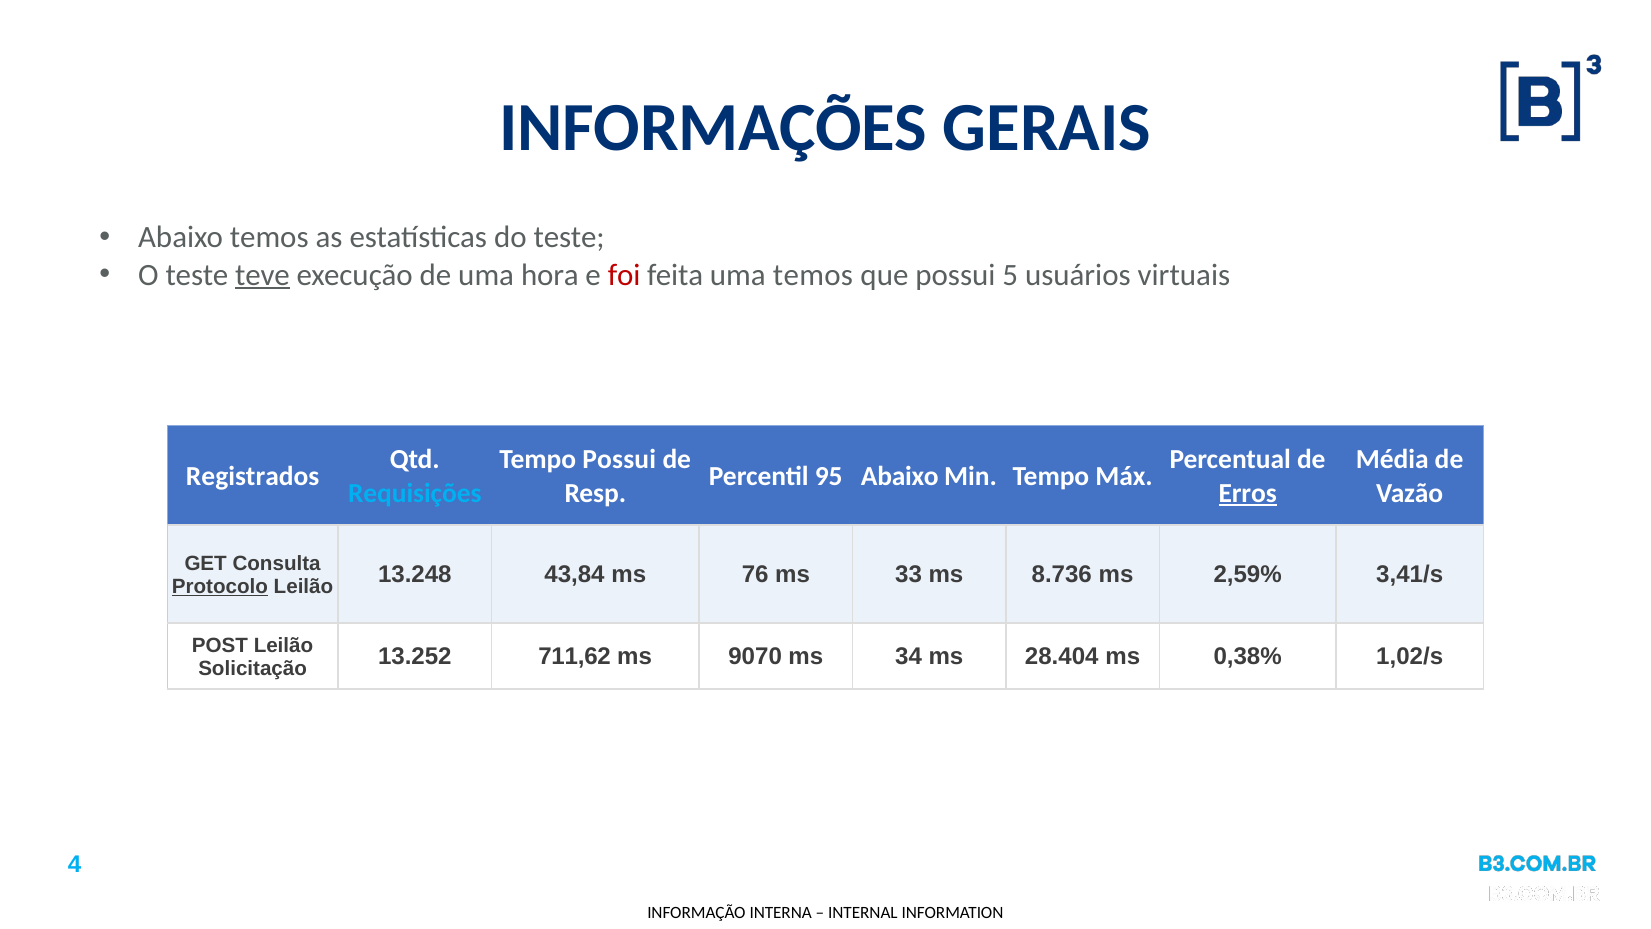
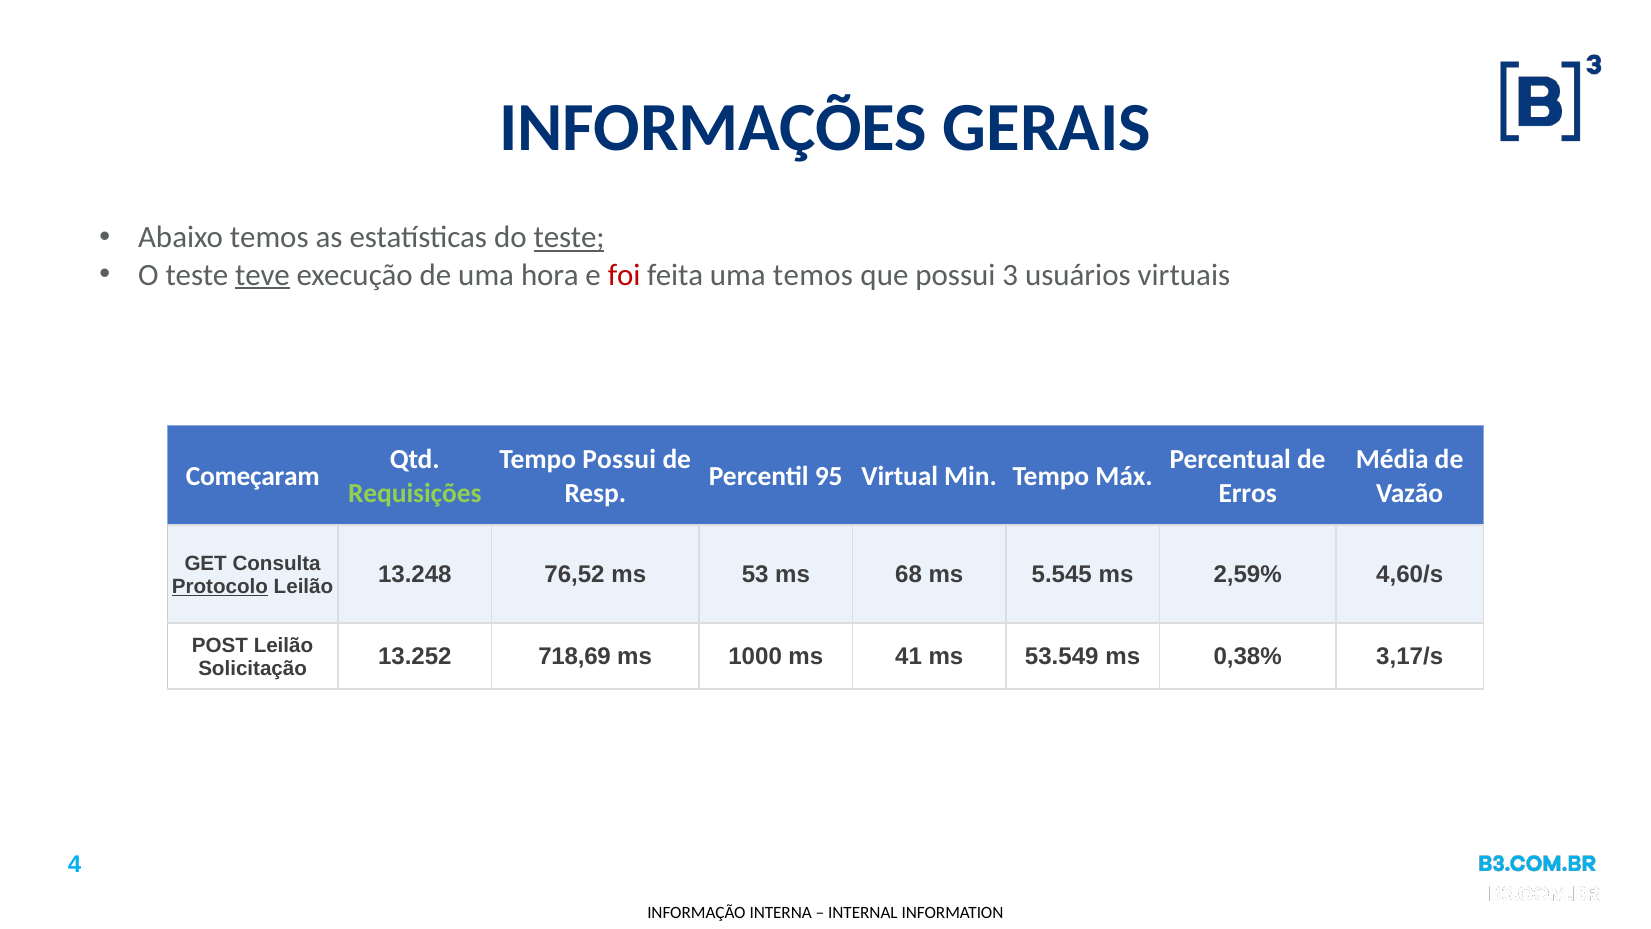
teste at (569, 238) underline: none -> present
5: 5 -> 3
Registrados: Registrados -> Começaram
95 Abaixo: Abaixo -> Virtual
Requisições colour: light blue -> light green
Erros underline: present -> none
43,84: 43,84 -> 76,52
76: 76 -> 53
33: 33 -> 68
8.736: 8.736 -> 5.545
3,41/s: 3,41/s -> 4,60/s
711,62: 711,62 -> 718,69
9070: 9070 -> 1000
34: 34 -> 41
28.404: 28.404 -> 53.549
1,02/s: 1,02/s -> 3,17/s
